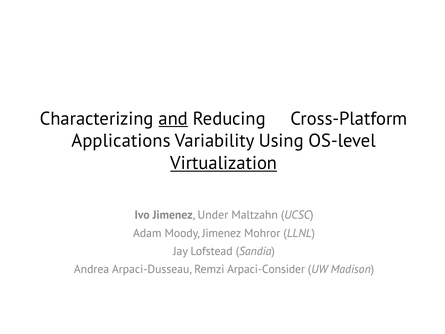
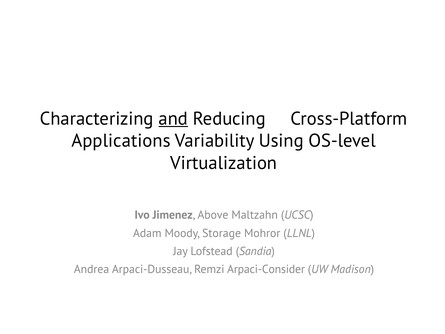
Virtualization underline: present -> none
Under: Under -> Above
Moody Jimenez: Jimenez -> Storage
